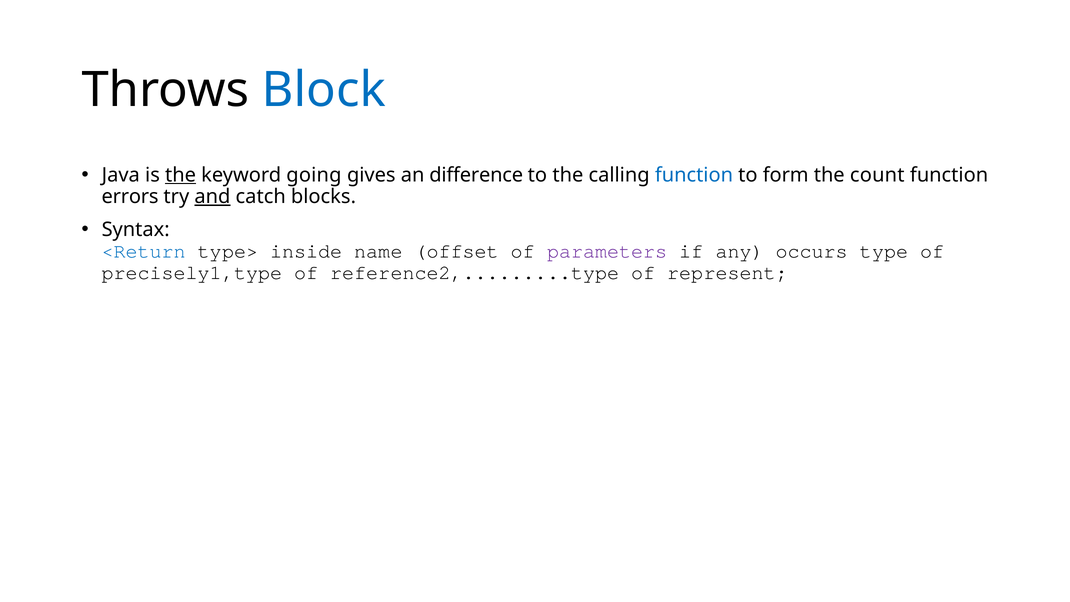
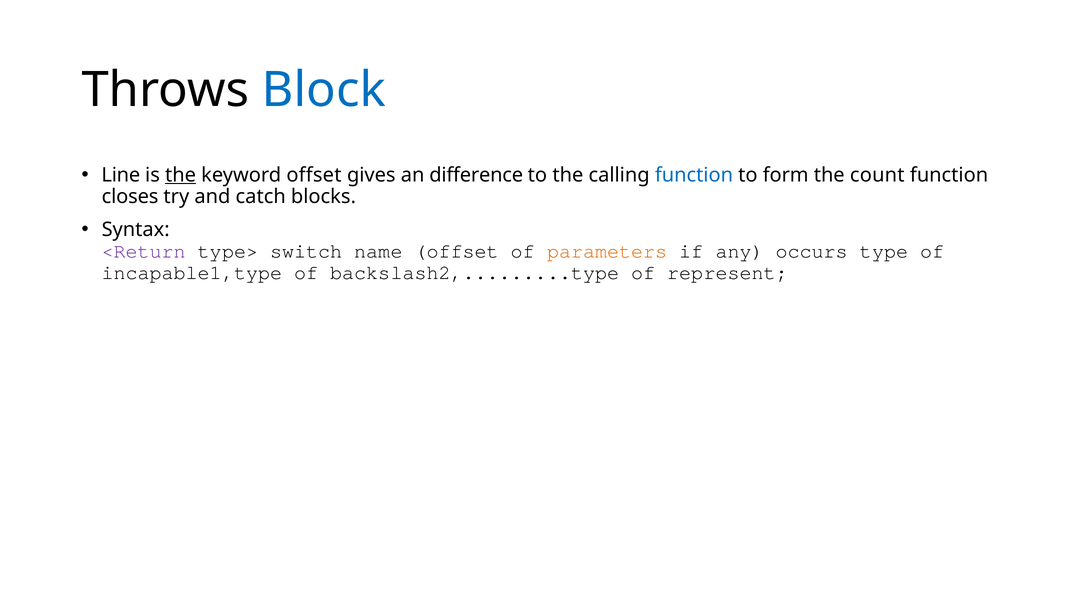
Java: Java -> Line
keyword going: going -> offset
errors: errors -> closes
and underline: present -> none
<Return colour: blue -> purple
inside: inside -> switch
parameters colour: purple -> orange
precisely1,type: precisely1,type -> incapable1,type
reference2,.........type: reference2,.........type -> backslash2,.........type
